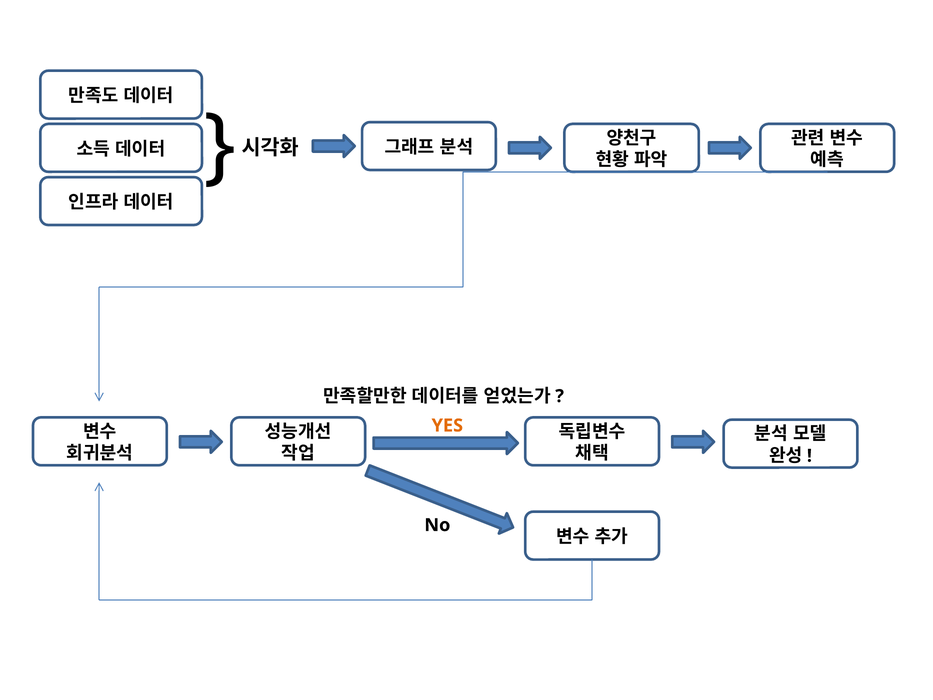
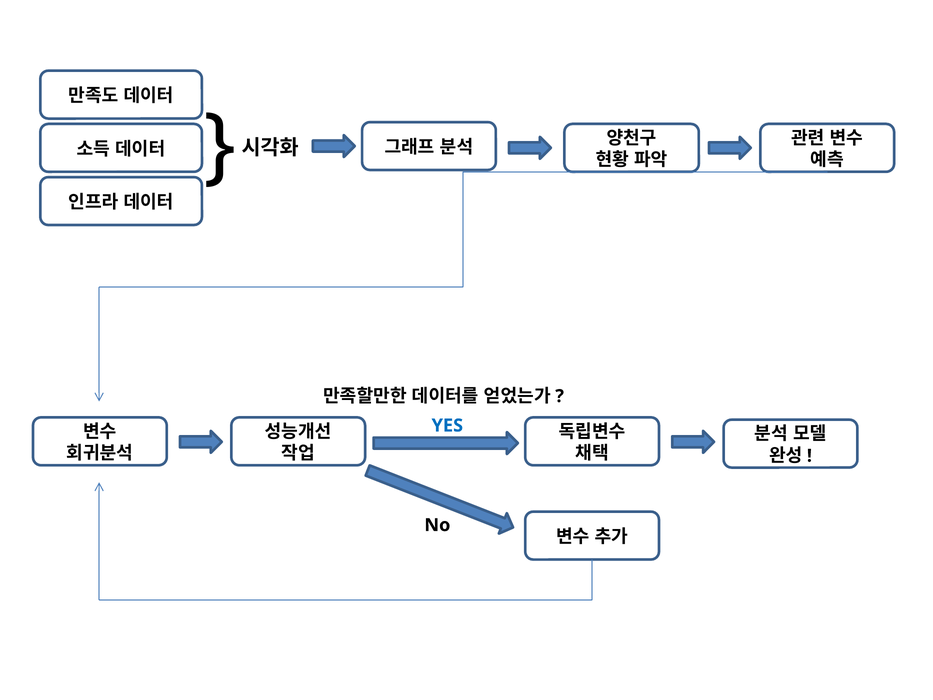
YES colour: orange -> blue
